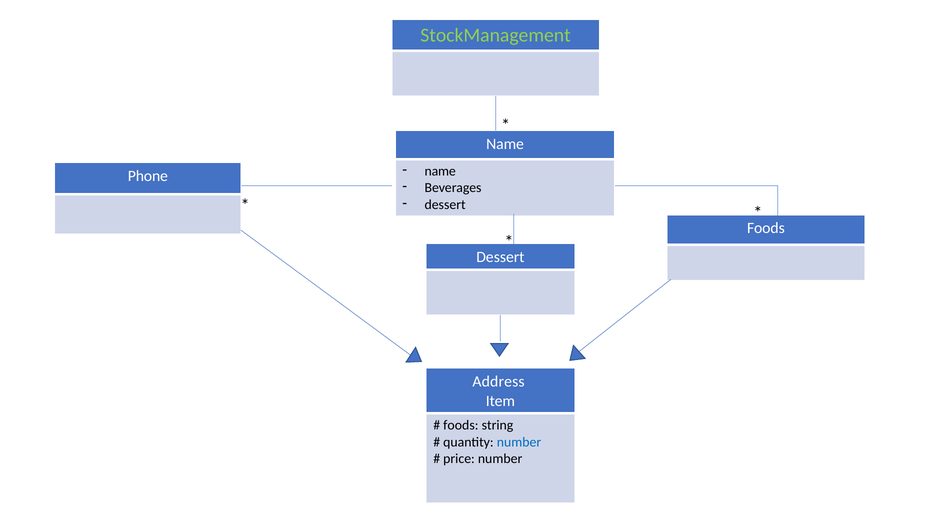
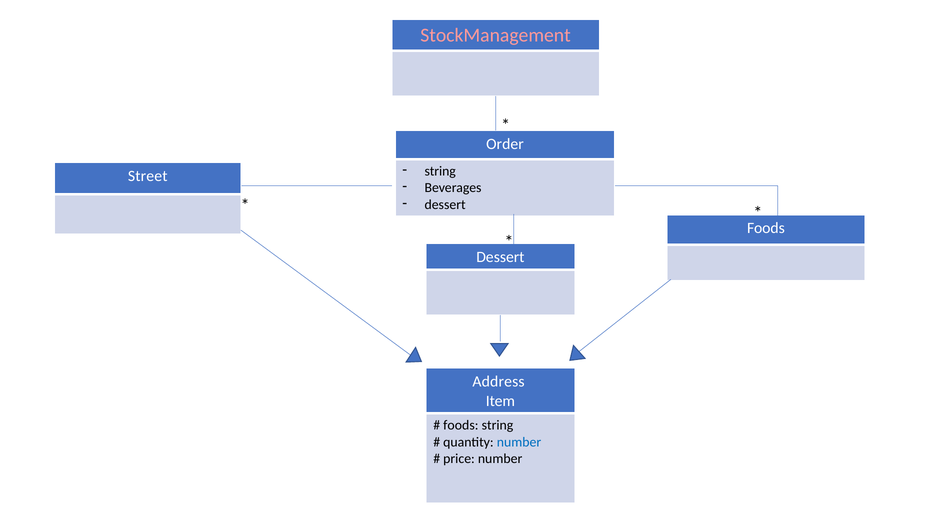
StockManagement colour: light green -> pink
Name at (505, 144): Name -> Order
name at (440, 171): name -> string
Phone: Phone -> Street
